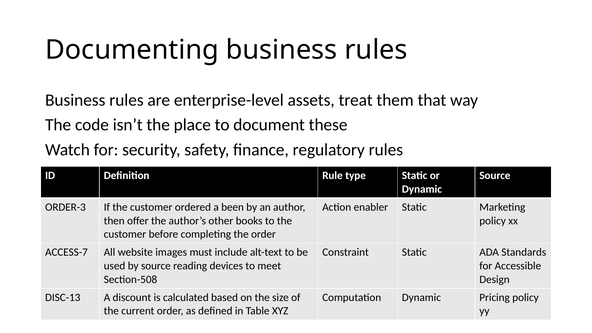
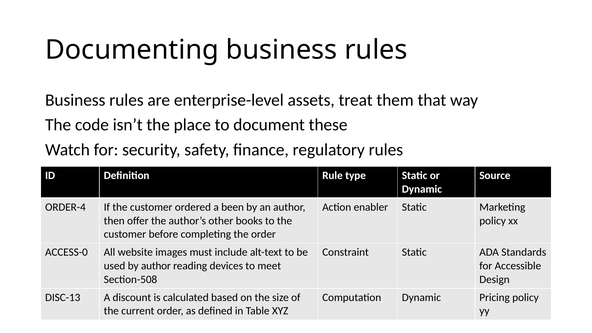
ORDER-3: ORDER-3 -> ORDER-4
ACCESS-7: ACCESS-7 -> ACCESS-0
by source: source -> author
